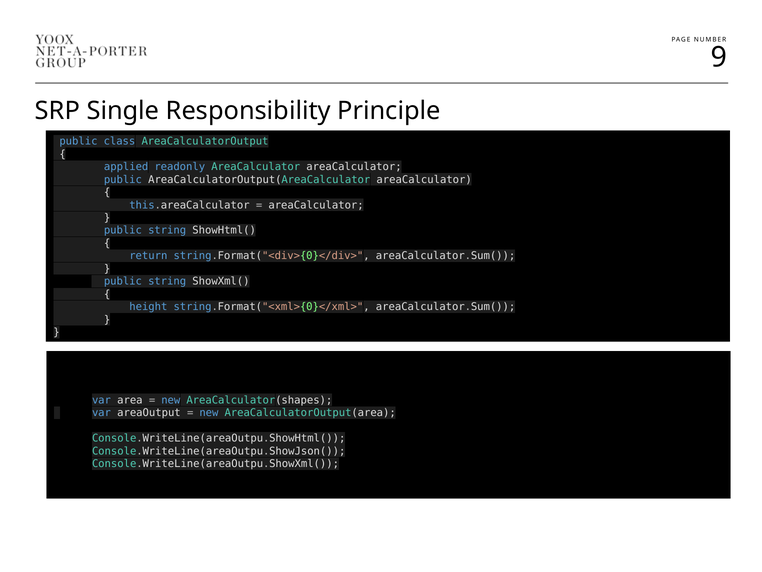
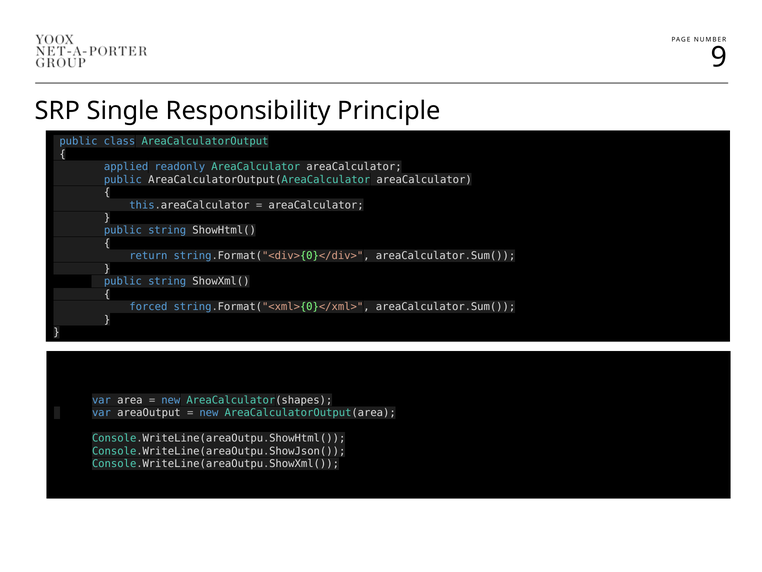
height: height -> forced
